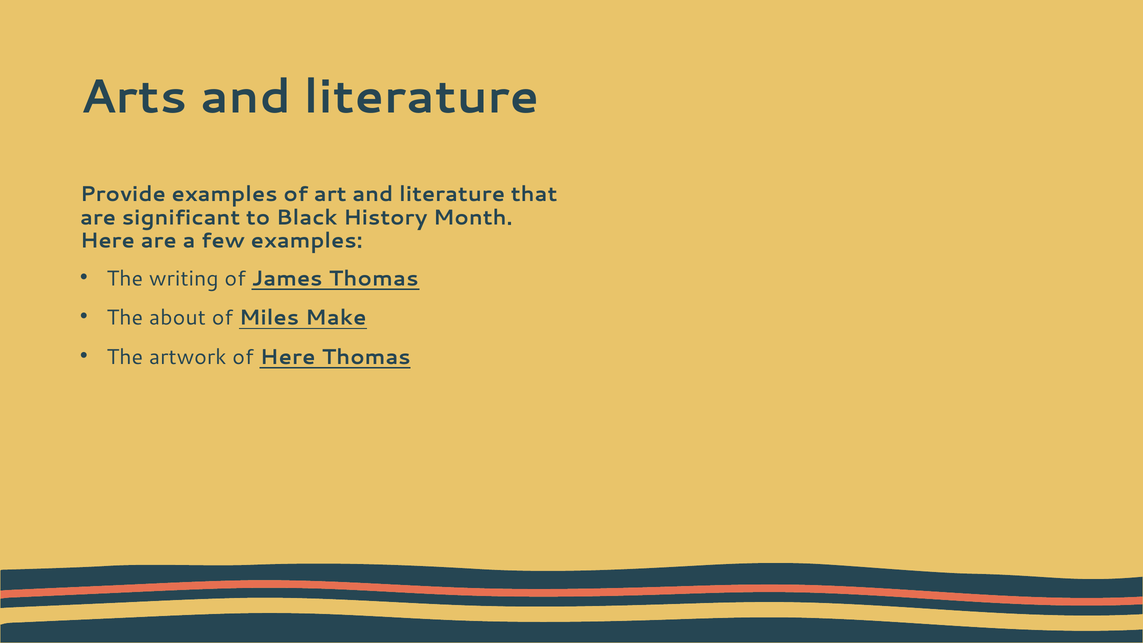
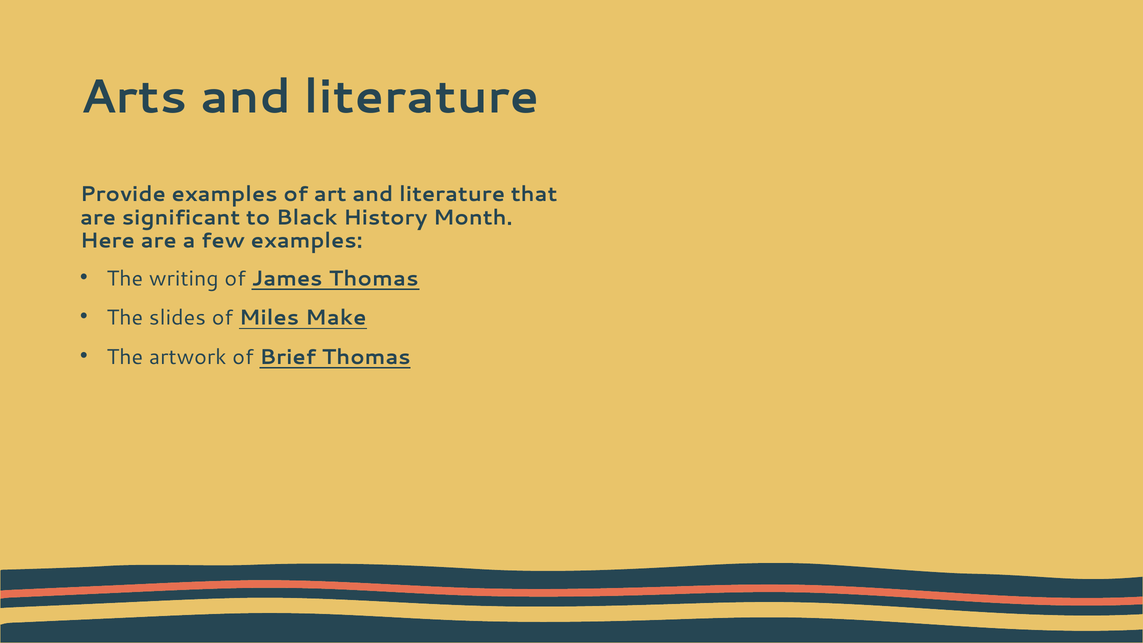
about: about -> slides
of Here: Here -> Brief
